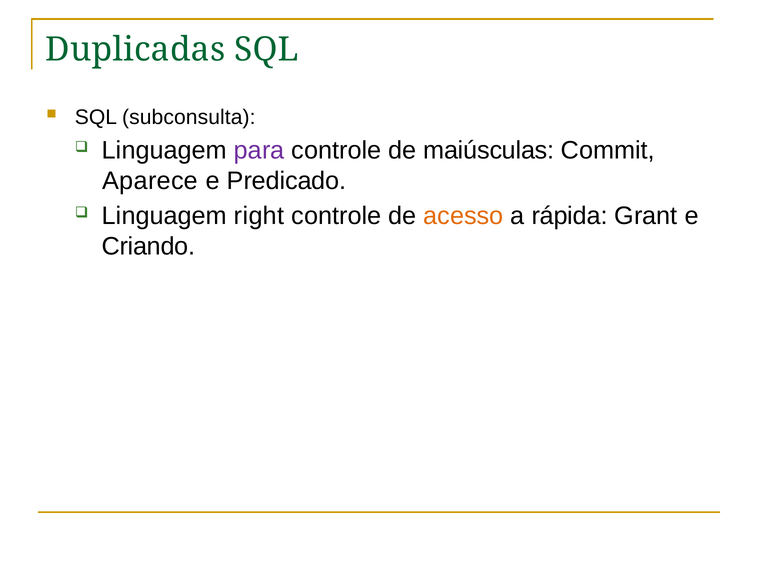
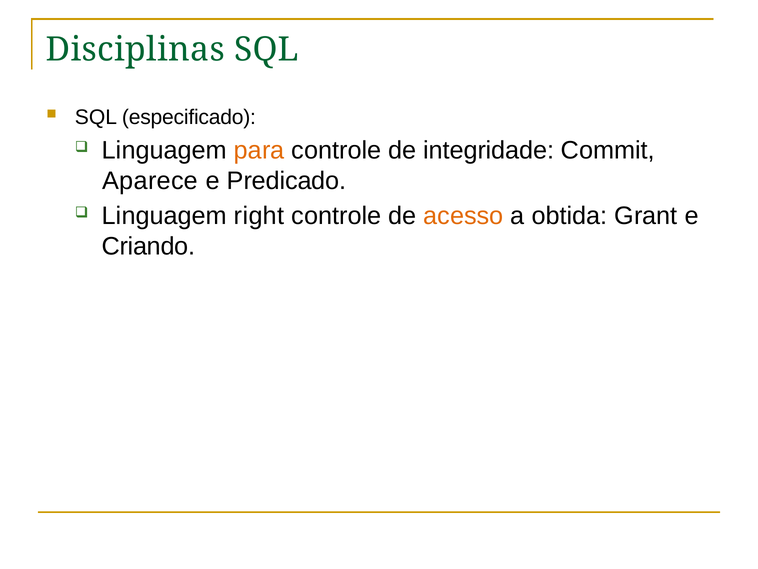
Duplicadas: Duplicadas -> Disciplinas
subconsulta: subconsulta -> especificado
para colour: purple -> orange
maiúsculas: maiúsculas -> integridade
rápida: rápida -> obtida
